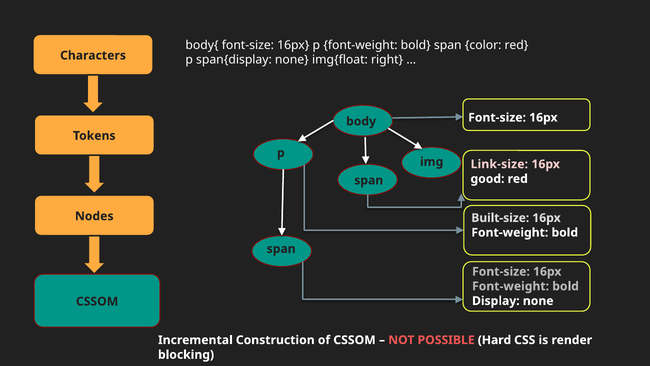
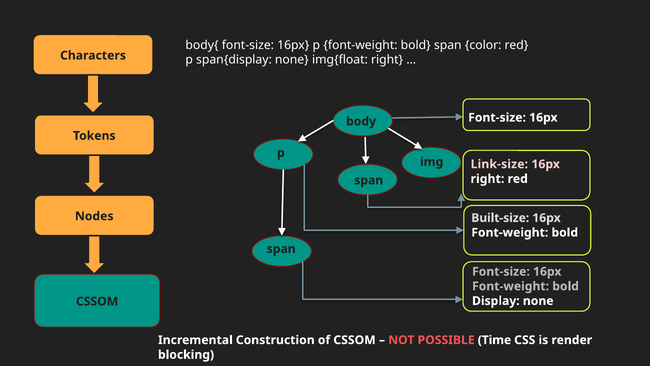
good at (487, 179): good -> right
Hard: Hard -> Time
